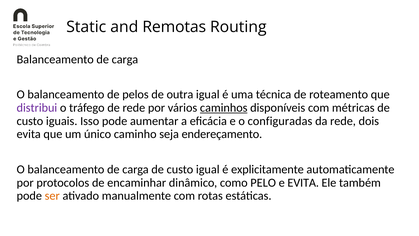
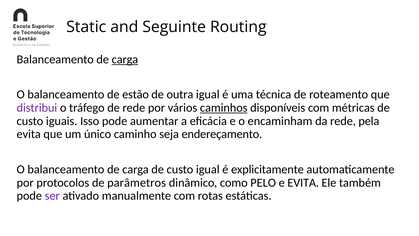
Remotas: Remotas -> Seguinte
carga at (125, 59) underline: none -> present
pelos: pelos -> estão
configuradas: configuradas -> encaminham
dois: dois -> pela
encaminhar: encaminhar -> parâmetros
ser colour: orange -> purple
